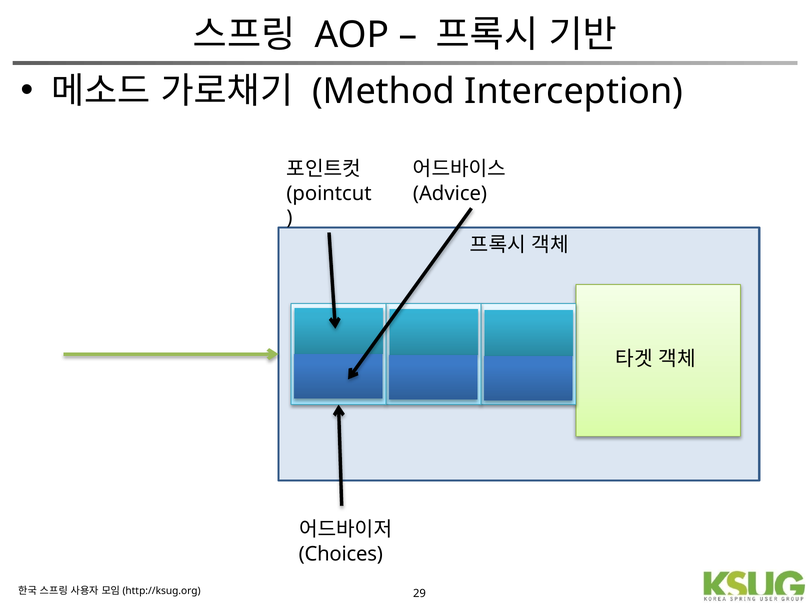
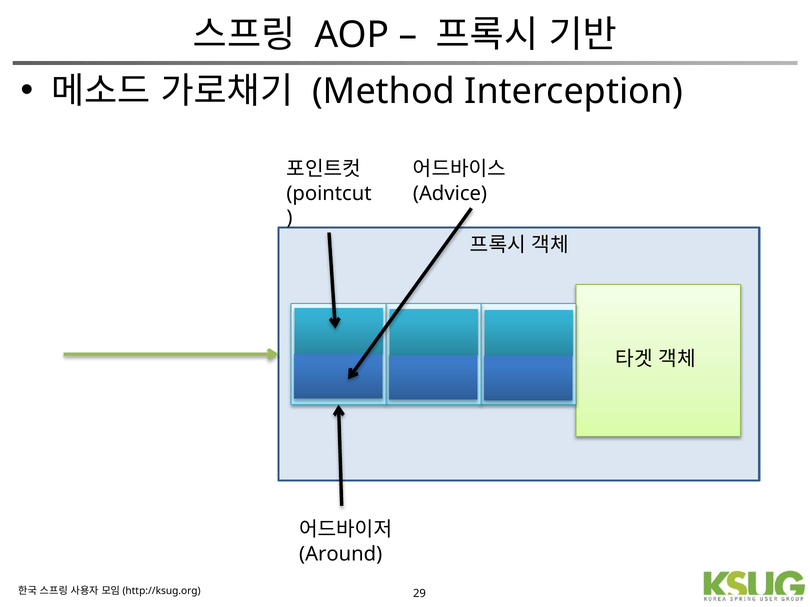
Choices: Choices -> Around
